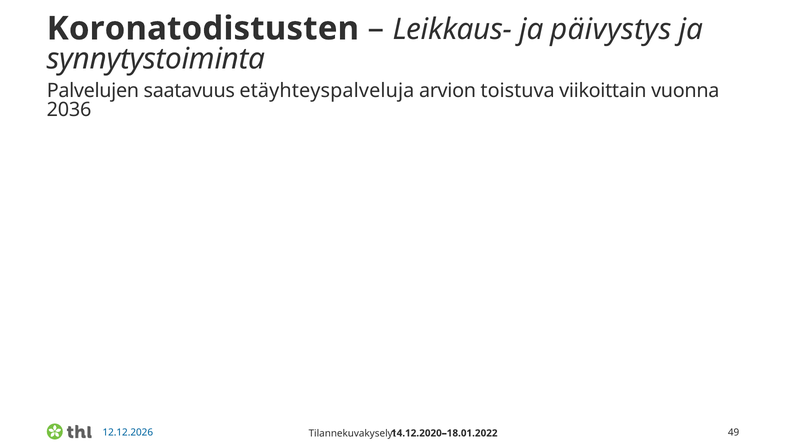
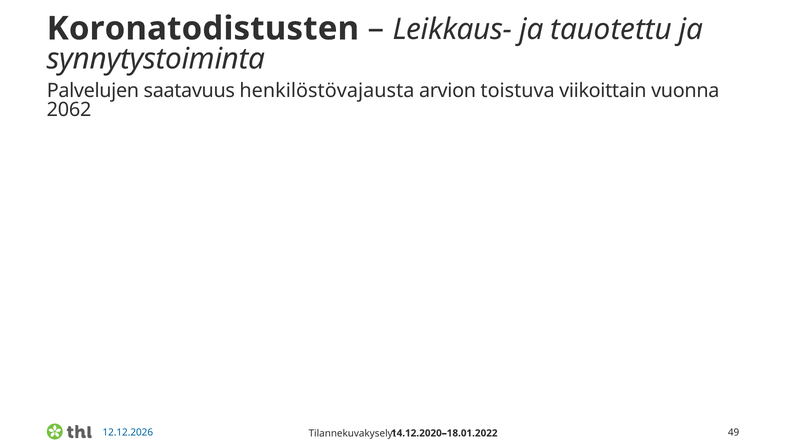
päivystys: päivystys -> tauotettu
etäyhteyspalveluja: etäyhteyspalveluja -> henkilöstövajausta
2036: 2036 -> 2062
